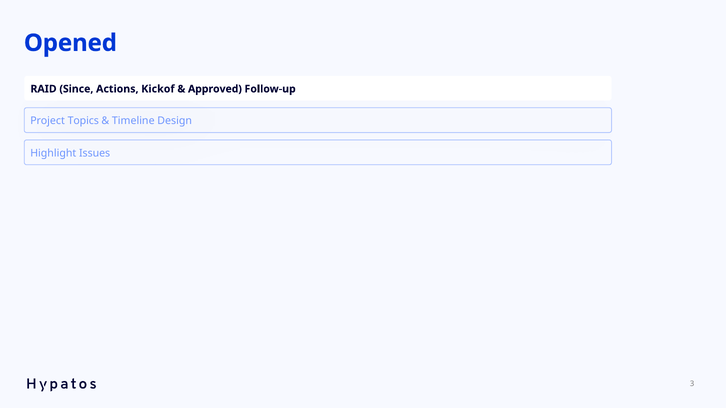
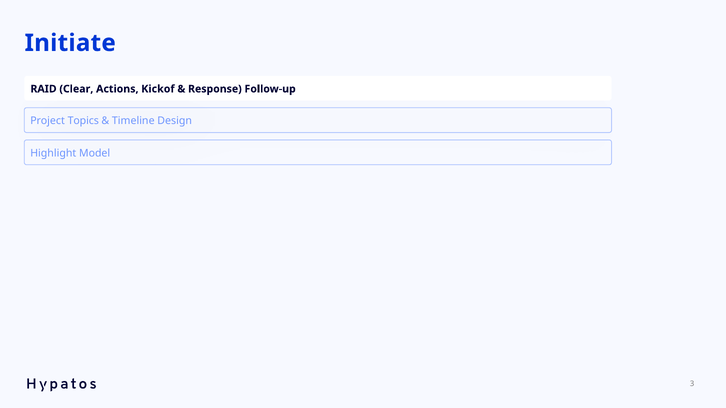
Opened: Opened -> Initiate
Since: Since -> Clear
Approved: Approved -> Response
Issues: Issues -> Model
